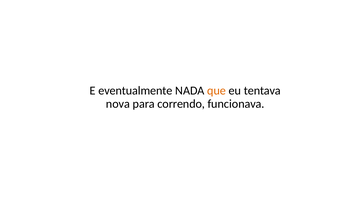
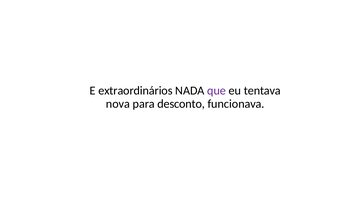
eventualmente: eventualmente -> extraordinários
que colour: orange -> purple
correndo: correndo -> desconto
